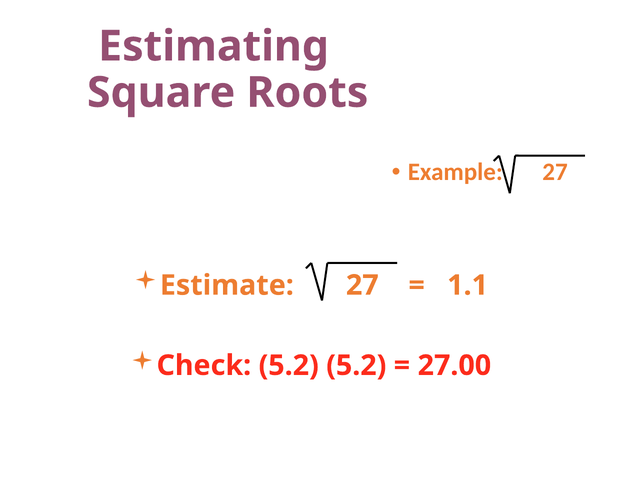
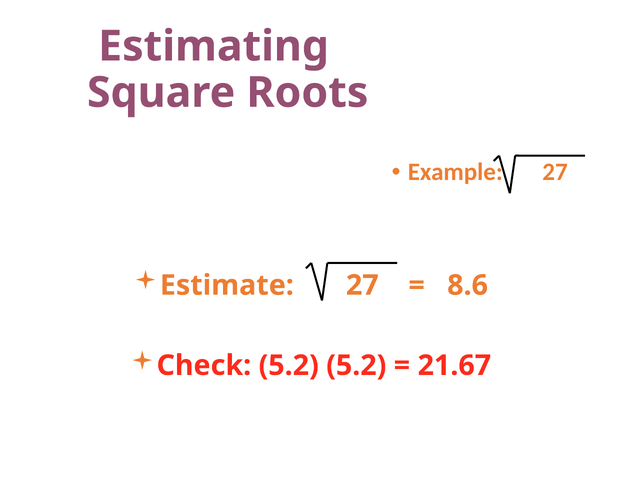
1.1: 1.1 -> 8.6
27.00: 27.00 -> 21.67
